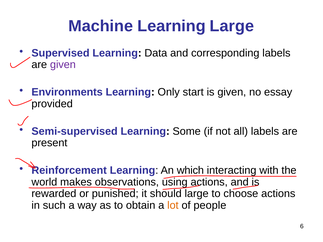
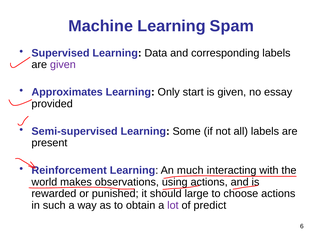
Learning Large: Large -> Spam
Environments: Environments -> Approximates
which: which -> much
lot colour: orange -> purple
people: people -> predict
